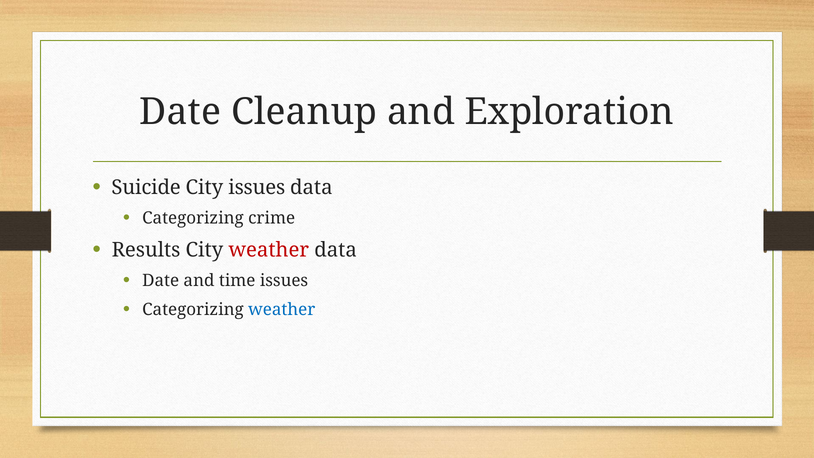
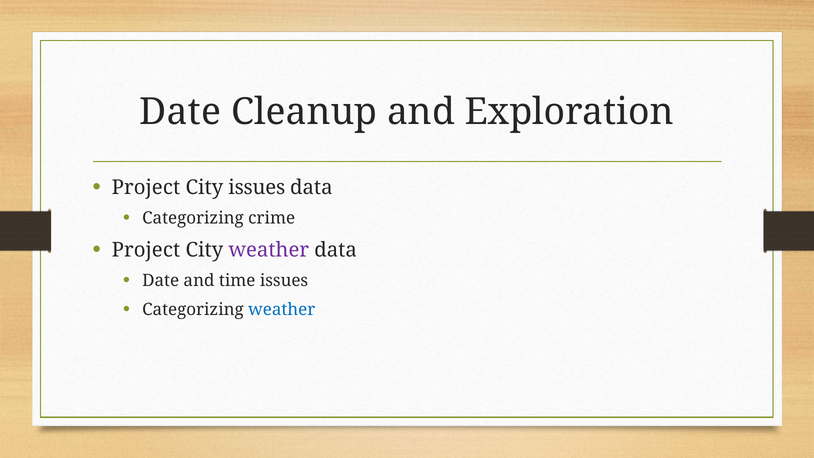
Suicide at (146, 187): Suicide -> Project
Results at (146, 250): Results -> Project
weather at (269, 250) colour: red -> purple
